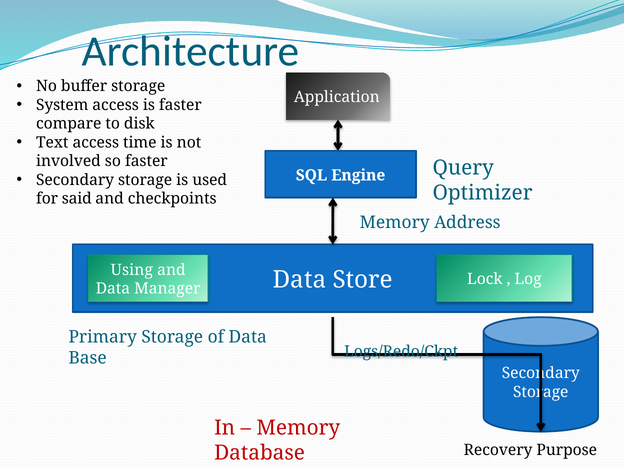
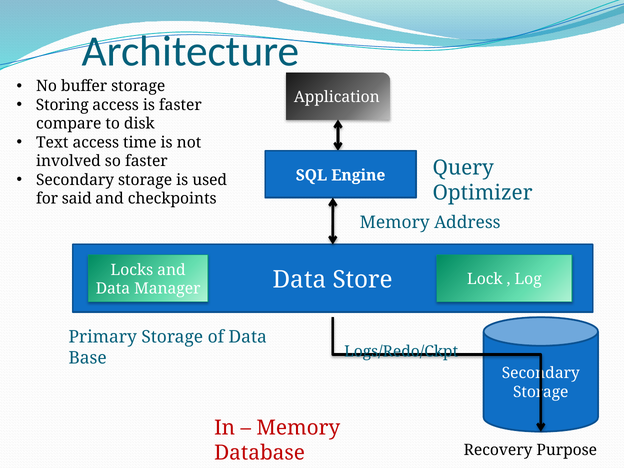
System: System -> Storing
Using: Using -> Locks
